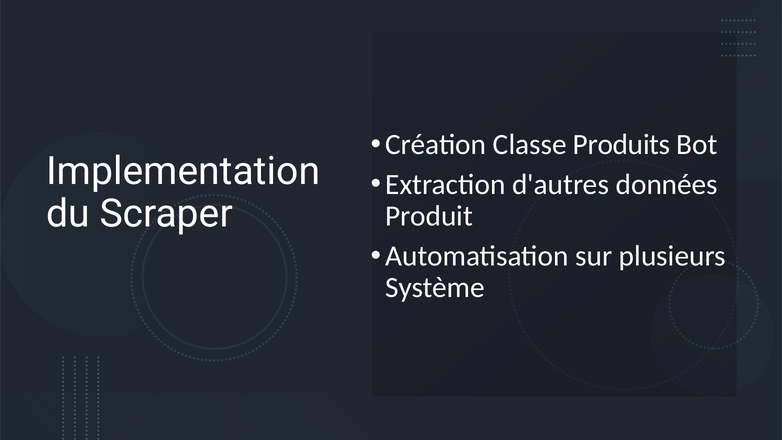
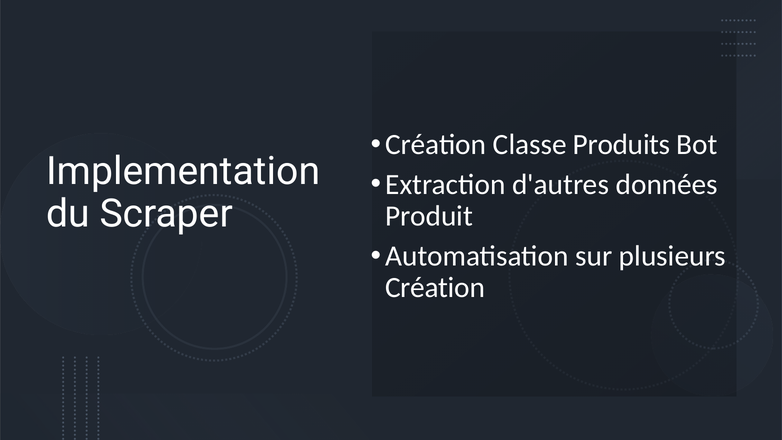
Système at (435, 287): Système -> Création
